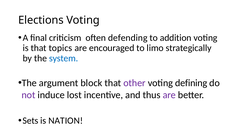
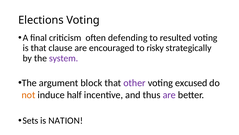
addition: addition -> resulted
topics: topics -> clause
limo: limo -> risky
system colour: blue -> purple
defining: defining -> excused
not colour: purple -> orange
lost: lost -> half
